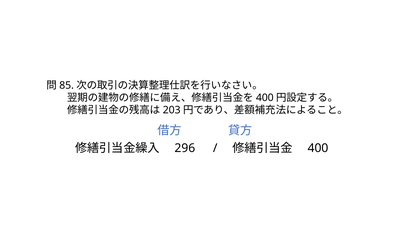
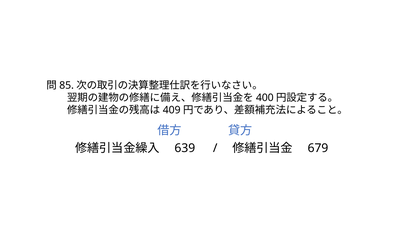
203: 203 -> 409
296: 296 -> 639
400 at (318, 148): 400 -> 679
